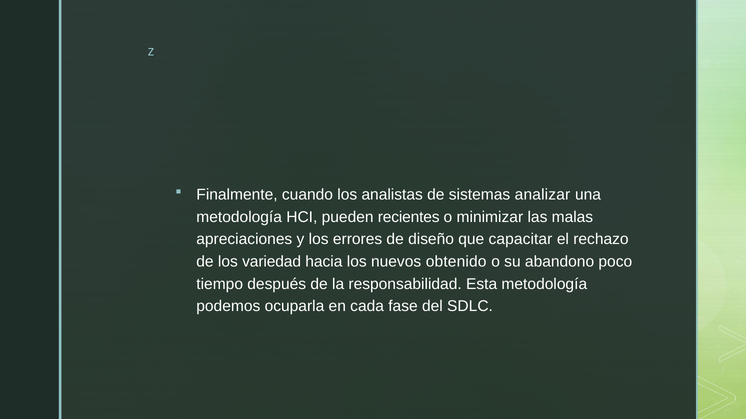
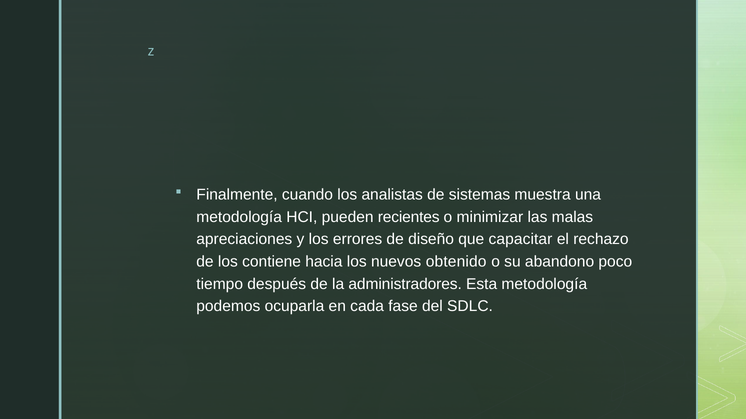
analizar: analizar -> muestra
variedad: variedad -> contiene
responsabilidad: responsabilidad -> administradores
